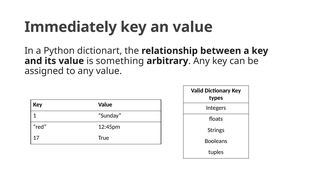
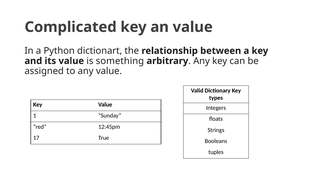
Immediately: Immediately -> Complicated
